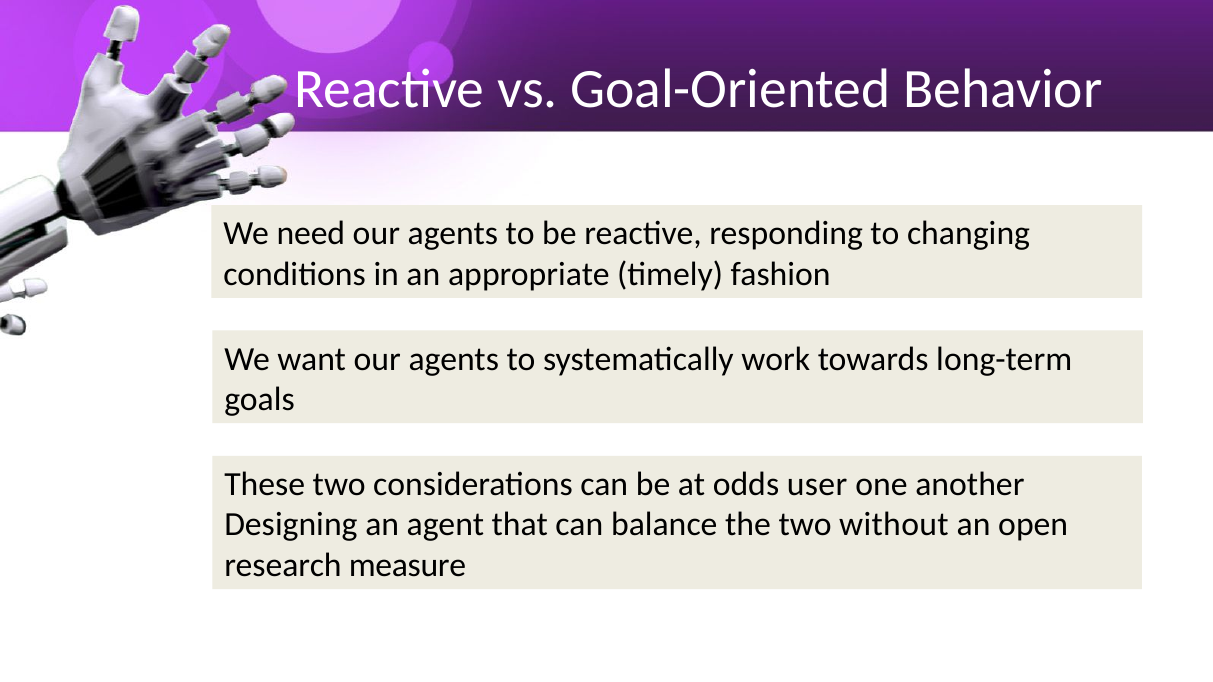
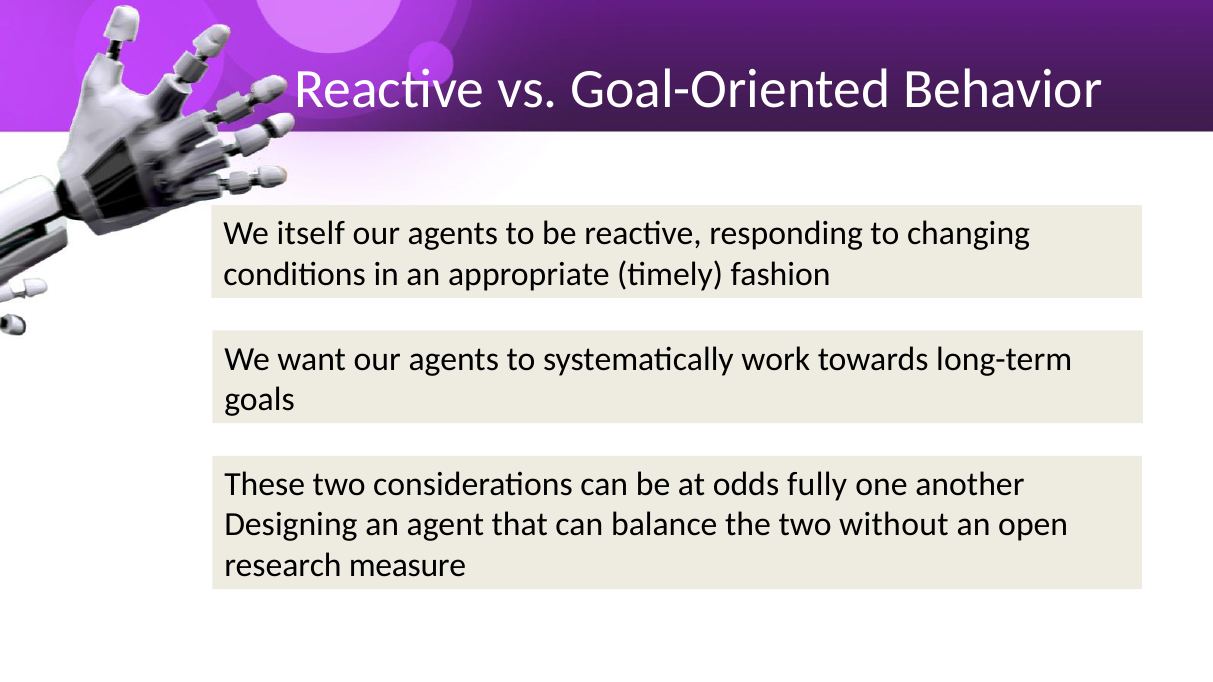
need: need -> itself
user: user -> fully
